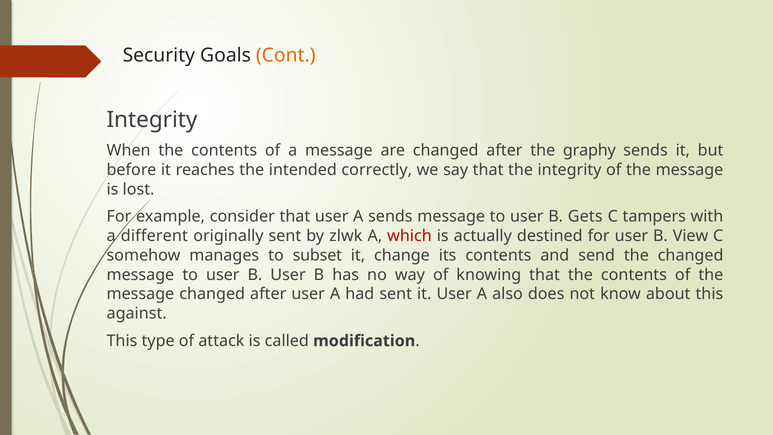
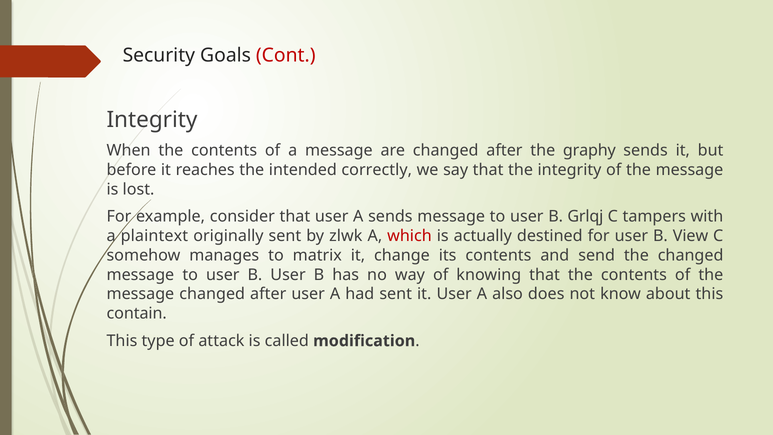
Cont colour: orange -> red
Gets: Gets -> Grlqj
different: different -> plaintext
subset: subset -> matrix
against: against -> contain
